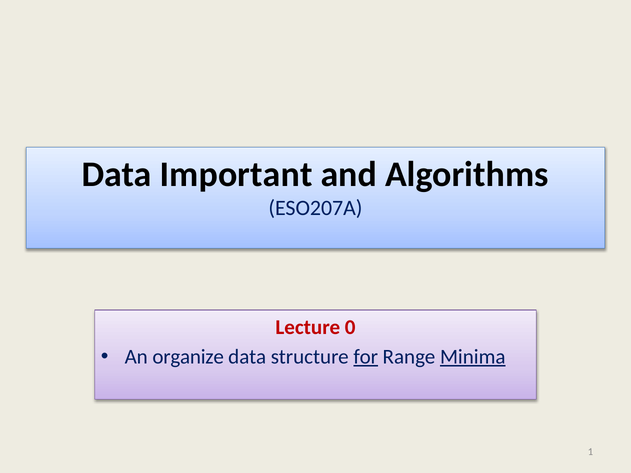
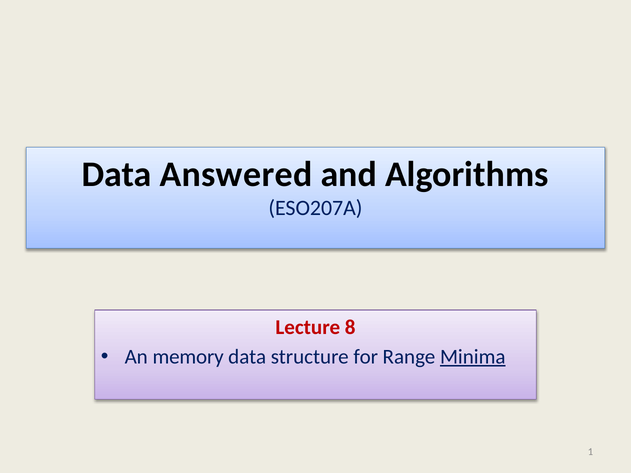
Important: Important -> Answered
0: 0 -> 8
organize: organize -> memory
for underline: present -> none
